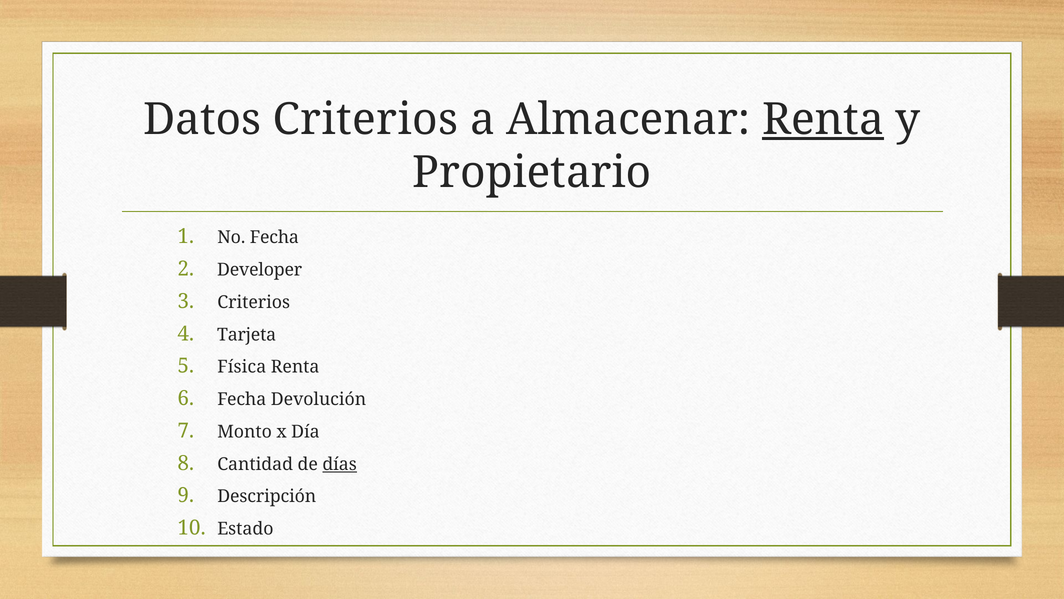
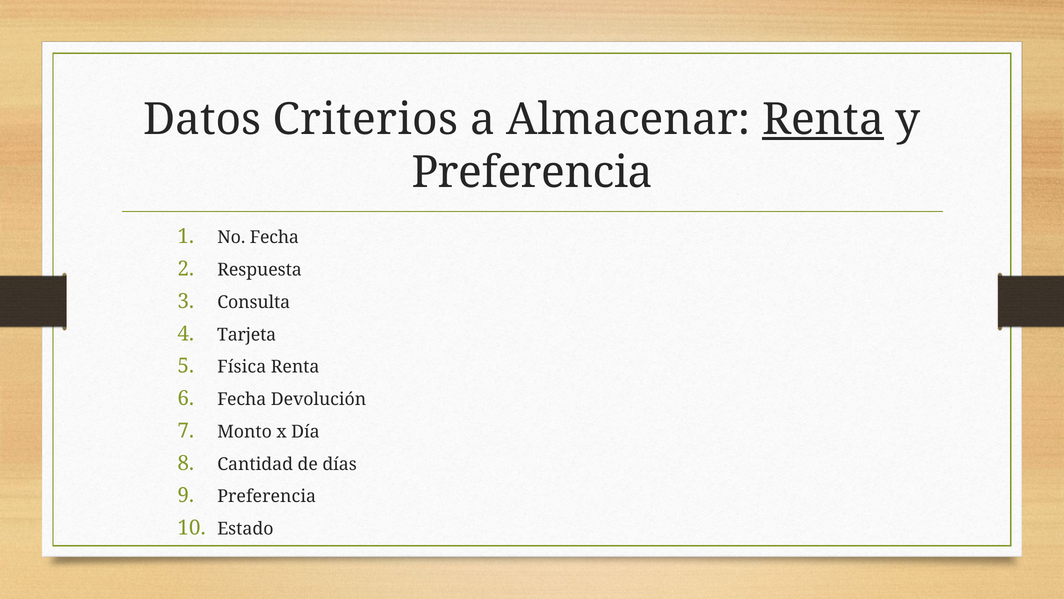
Propietario at (532, 173): Propietario -> Preferencia
Developer: Developer -> Respuesta
Criterios at (254, 302): Criterios -> Consulta
días underline: present -> none
Descripción at (267, 496): Descripción -> Preferencia
